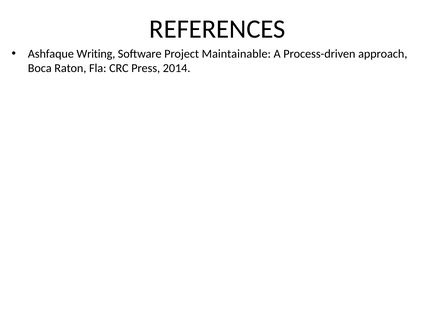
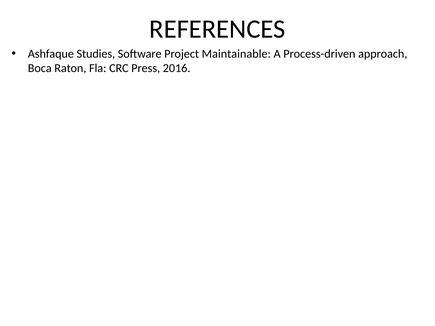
Writing: Writing -> Studies
2014: 2014 -> 2016
